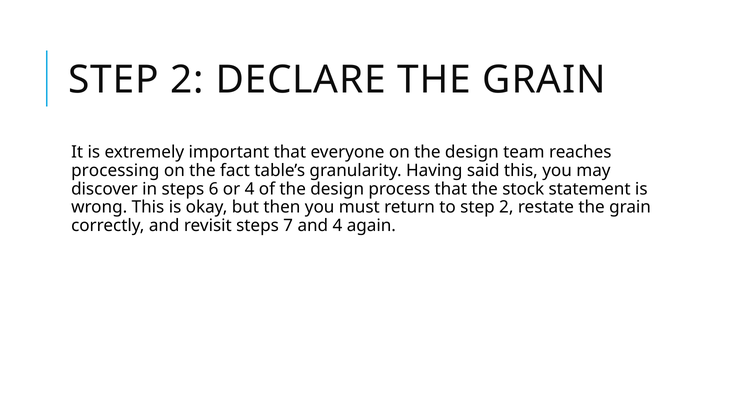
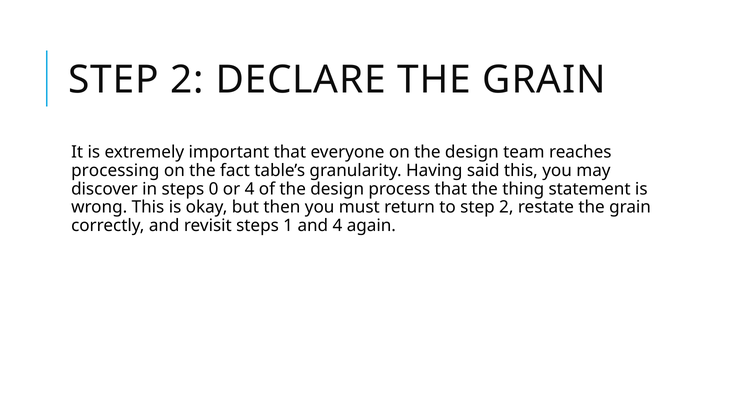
6: 6 -> 0
stock: stock -> thing
7: 7 -> 1
